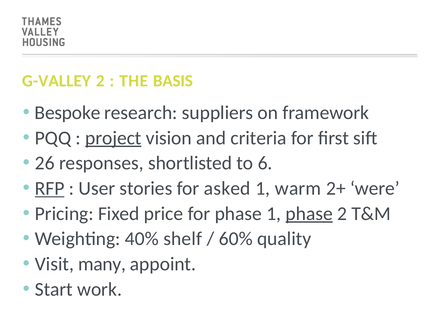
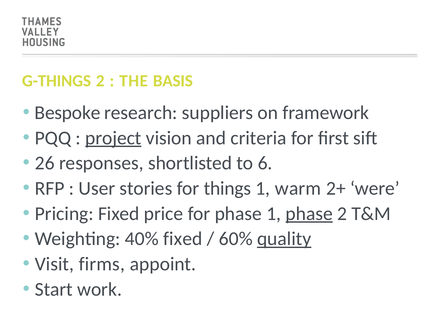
G-VALLEY: G-VALLEY -> G-THINGS
RFP underline: present -> none
asked: asked -> things
40% shelf: shelf -> fixed
quality underline: none -> present
many: many -> firms
